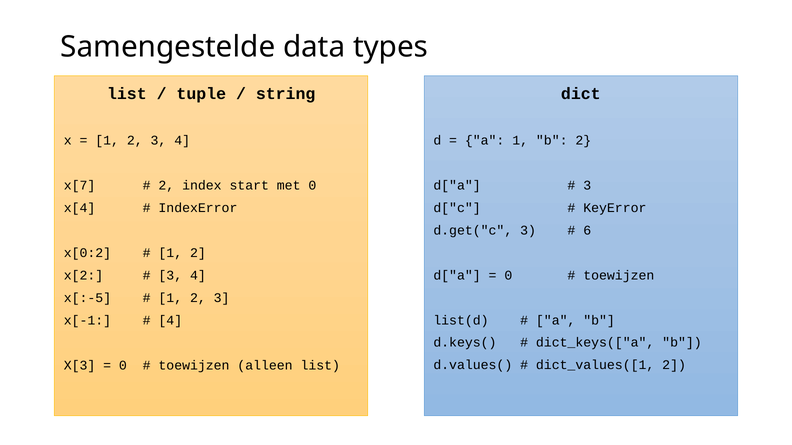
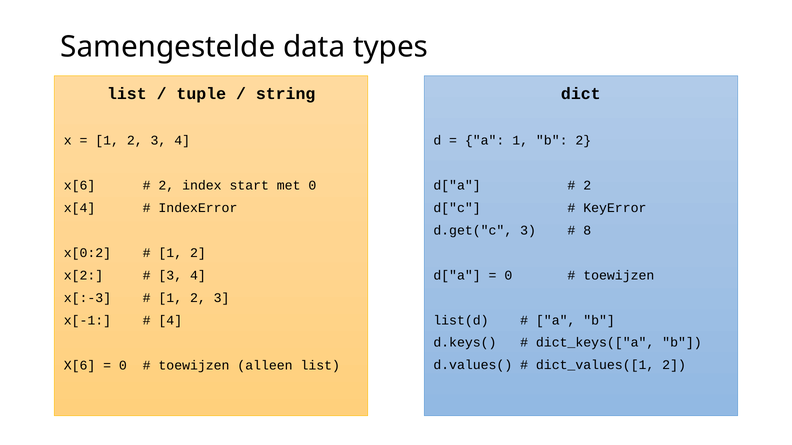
x[7 at (80, 186): x[7 -> x[6
3 at (587, 186): 3 -> 2
6: 6 -> 8
x[:-5: x[:-5 -> x[:-3
X[3 at (80, 366): X[3 -> X[6
